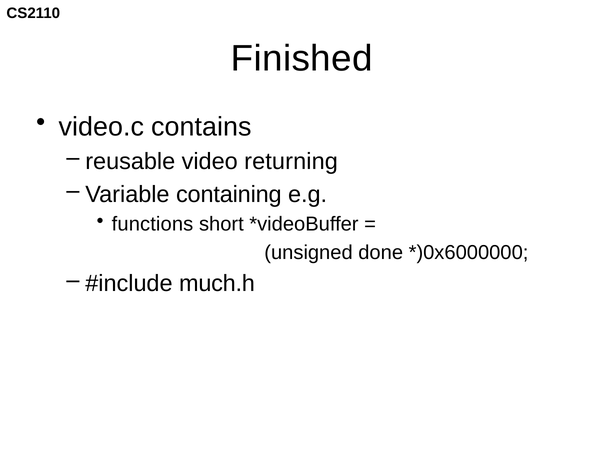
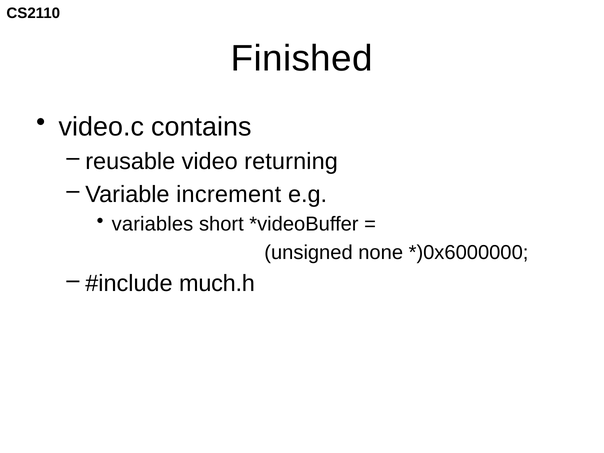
containing: containing -> increment
functions: functions -> variables
done: done -> none
